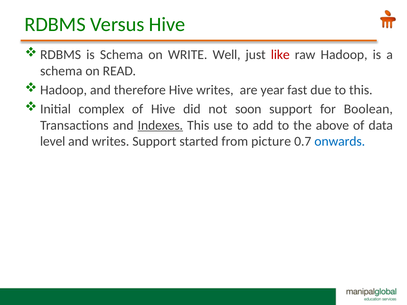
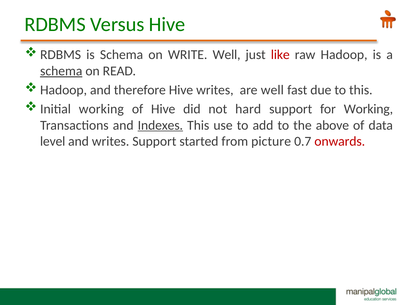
schema at (61, 71) underline: none -> present
are year: year -> well
Initial complex: complex -> working
soon: soon -> hard
for Boolean: Boolean -> Working
onwards colour: blue -> red
